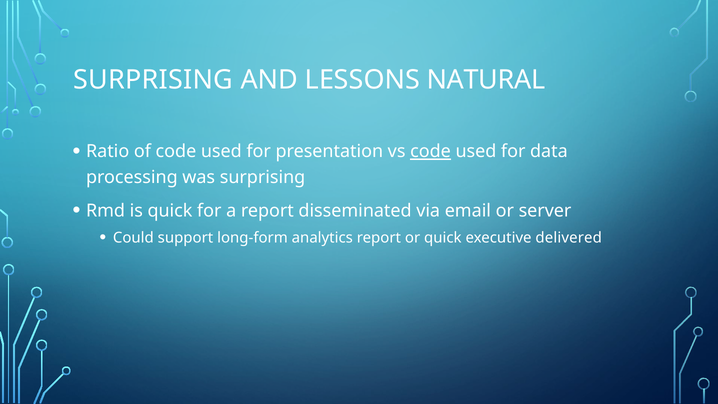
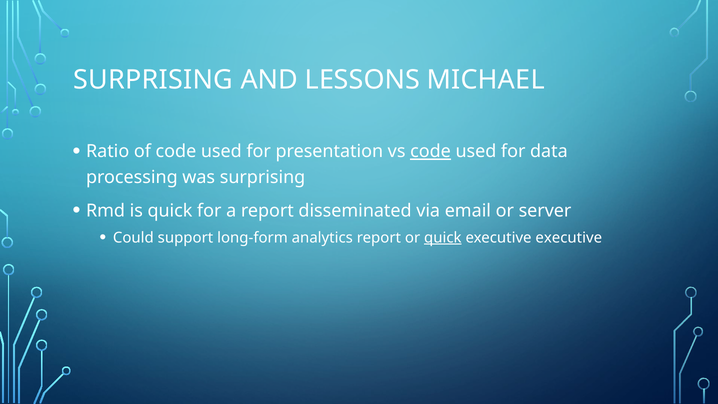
NATURAL: NATURAL -> MICHAEL
quick at (443, 238) underline: none -> present
executive delivered: delivered -> executive
